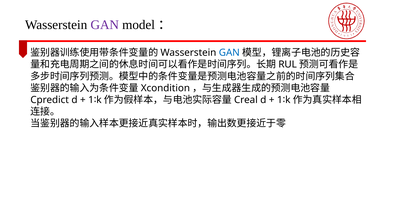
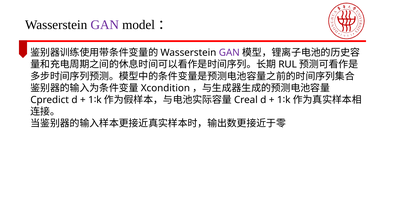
GAN at (229, 53) colour: blue -> purple
